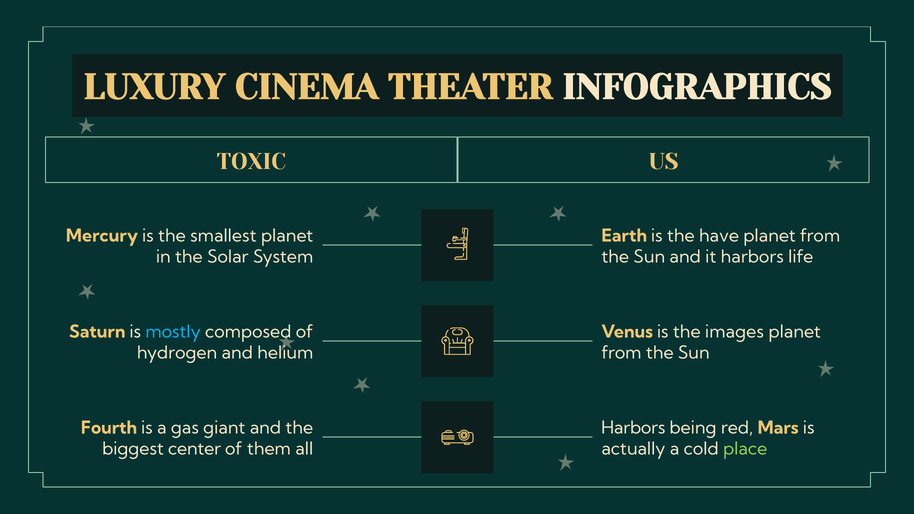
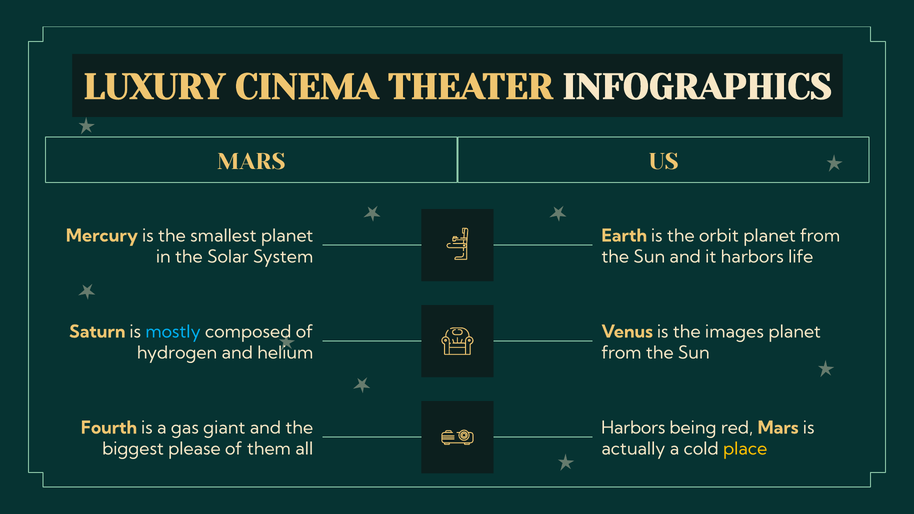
TOXIC at (251, 162): TOXIC -> MARS
have: have -> orbit
center: center -> please
place colour: light green -> yellow
